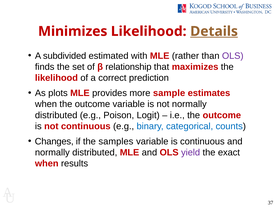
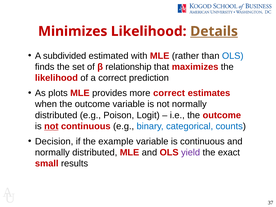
OLS at (233, 56) colour: purple -> blue
more sample: sample -> correct
not at (51, 126) underline: none -> present
Changes: Changes -> Decision
samples: samples -> example
when at (47, 163): when -> small
